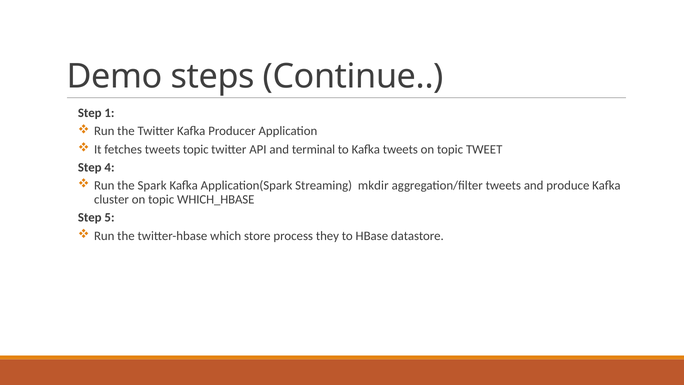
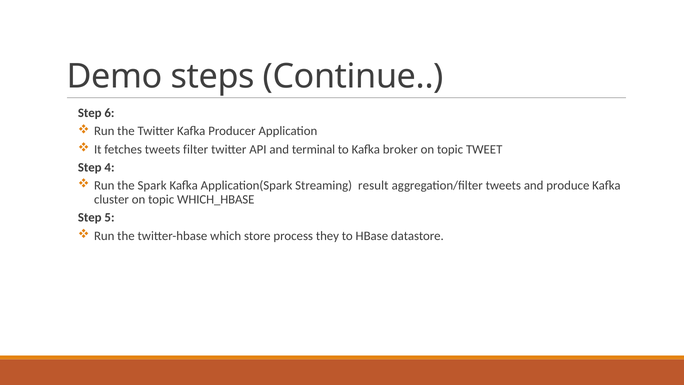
1: 1 -> 6
tweets topic: topic -> filter
Kafka tweets: tweets -> broker
mkdir: mkdir -> result
